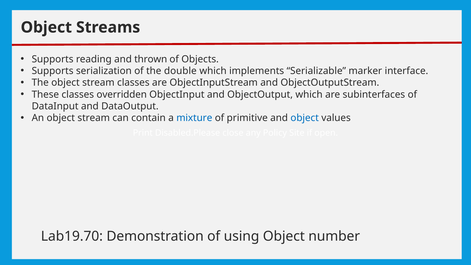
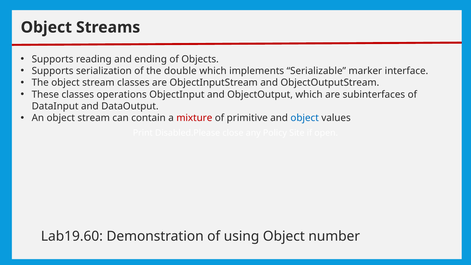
thrown: thrown -> ending
overridden: overridden -> operations
mixture colour: blue -> red
Lab19.70: Lab19.70 -> Lab19.60
